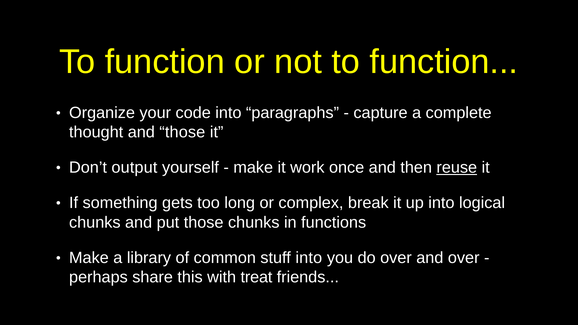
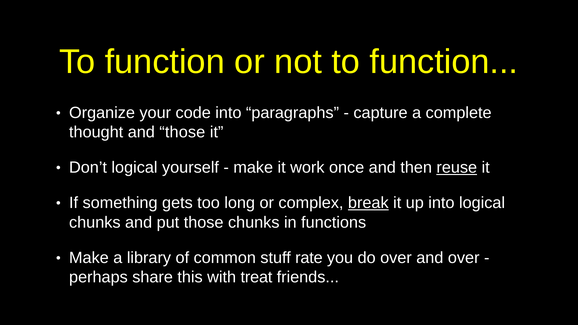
Don’t output: output -> logical
break underline: none -> present
stuff into: into -> rate
